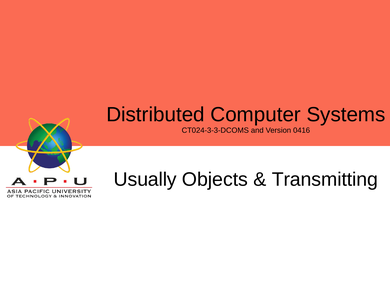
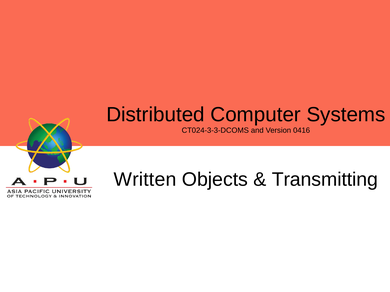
Usually: Usually -> Written
